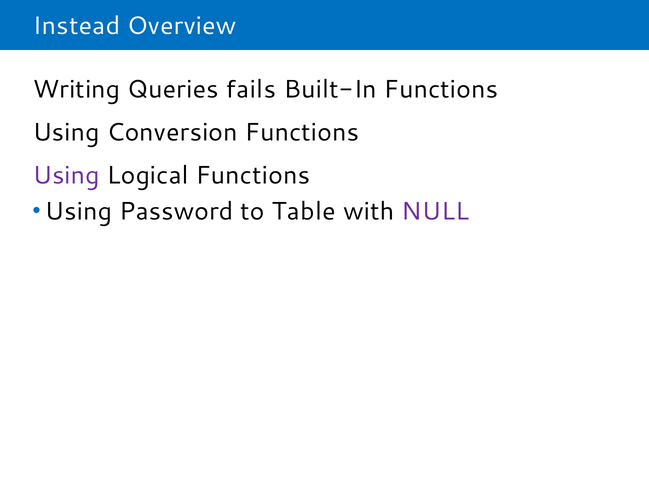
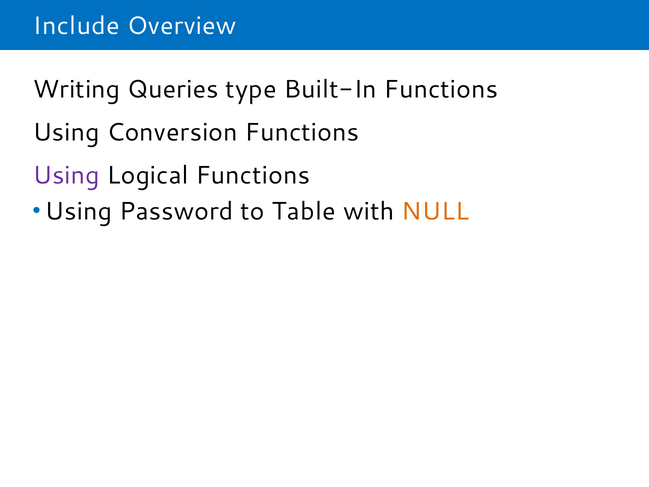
Instead: Instead -> Include
fails: fails -> type
NULL colour: purple -> orange
